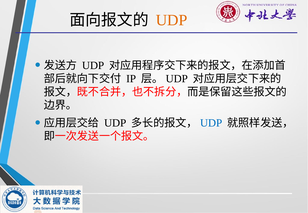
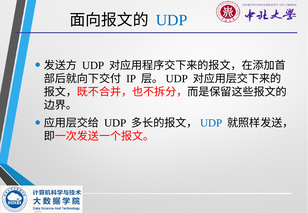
UDP at (172, 20) colour: orange -> blue
